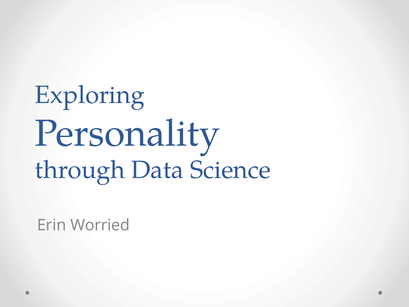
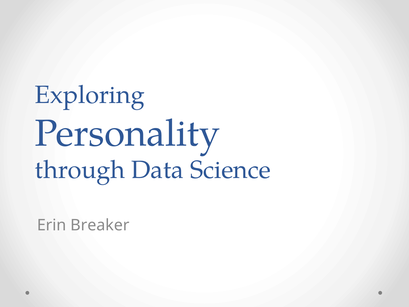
Worried: Worried -> Breaker
